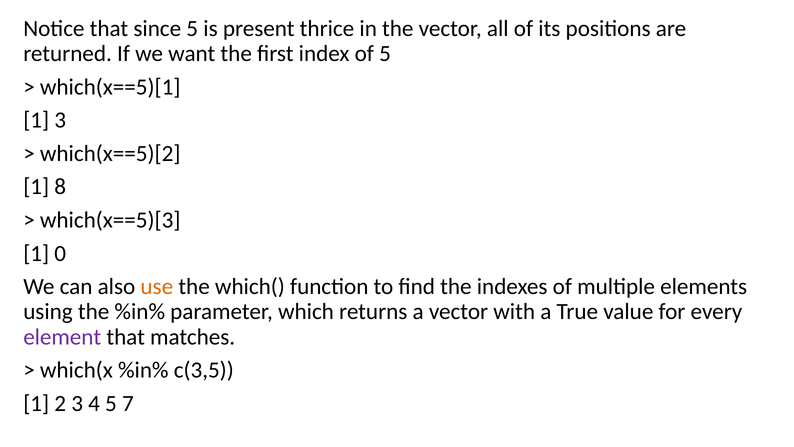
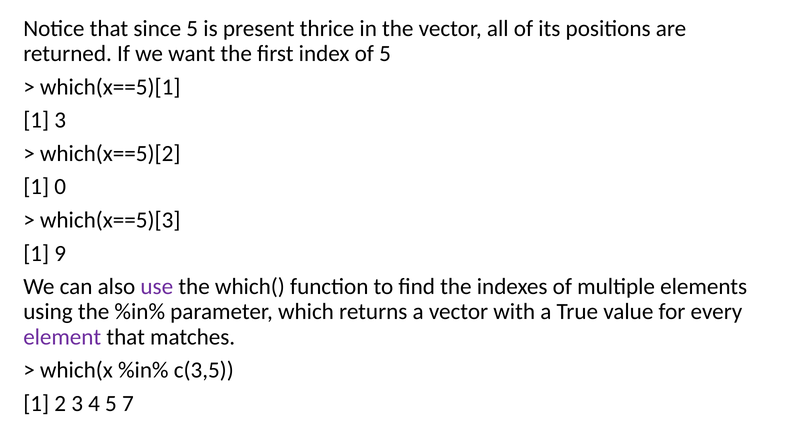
8: 8 -> 0
0: 0 -> 9
use colour: orange -> purple
